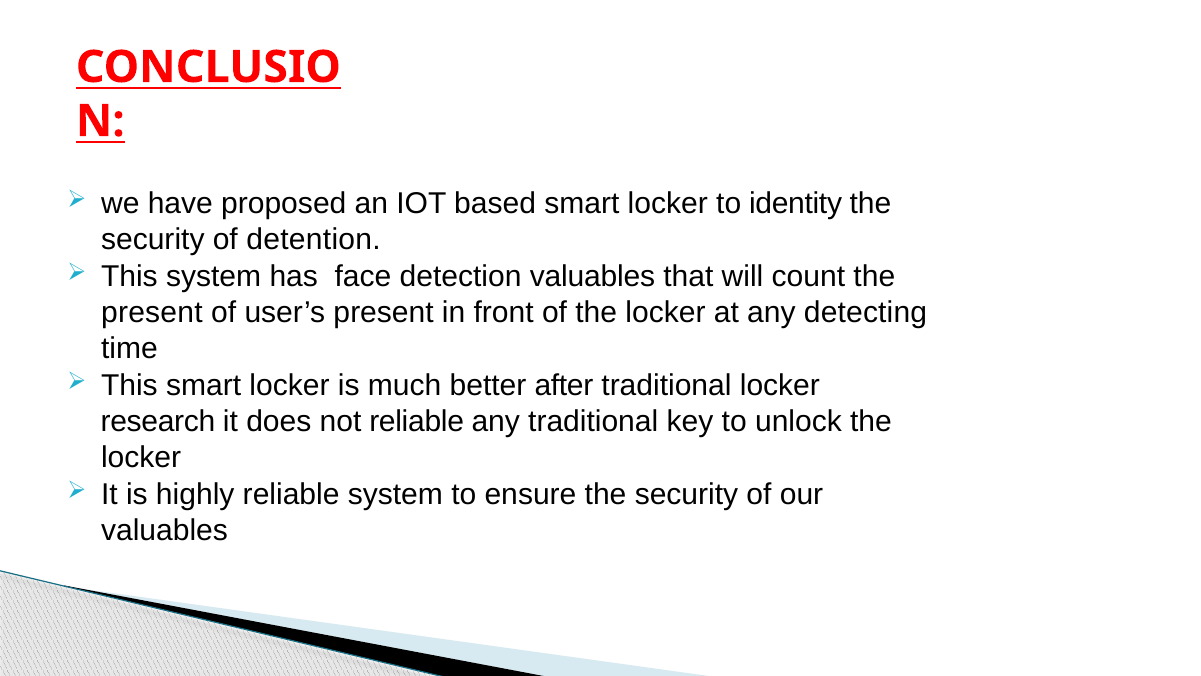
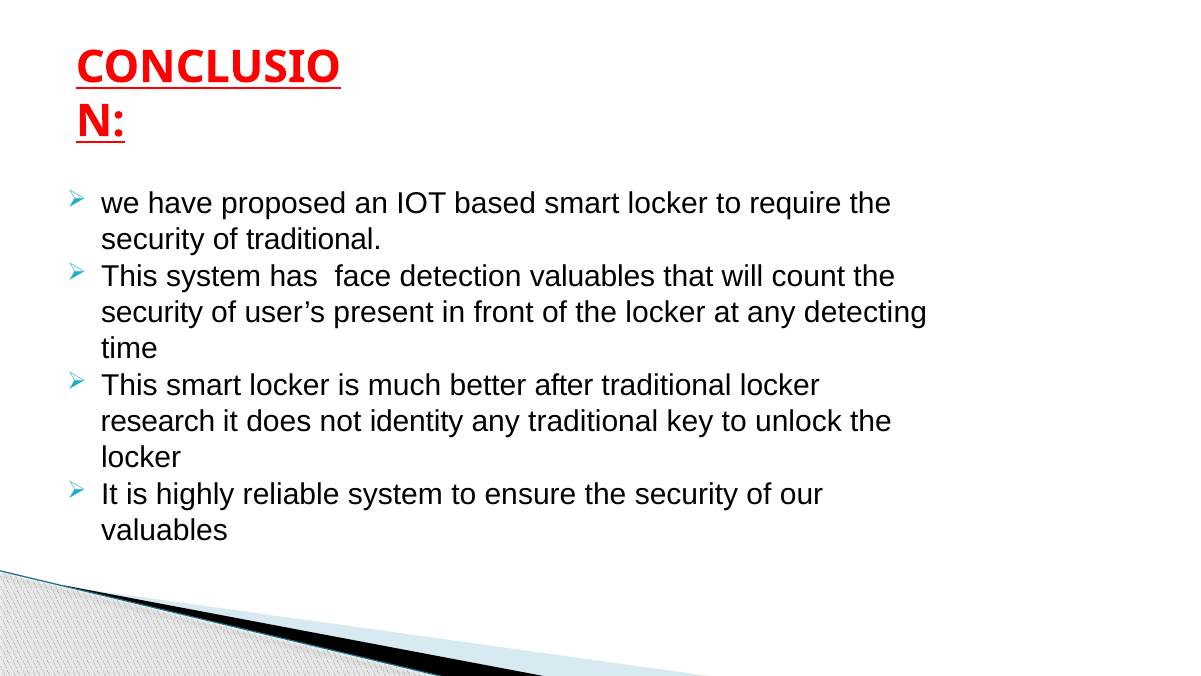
identity: identity -> require
of detention: detention -> traditional
present at (152, 313): present -> security
not reliable: reliable -> identity
